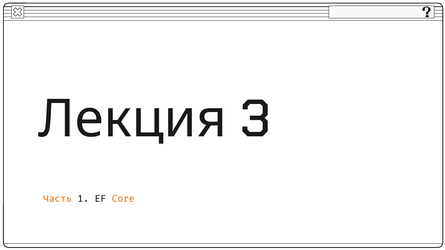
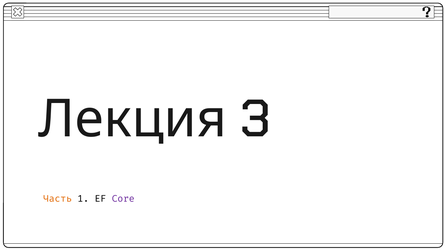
Core colour: orange -> purple
